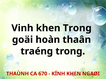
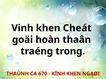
khen Trong: Trong -> Cheát
